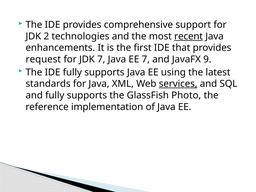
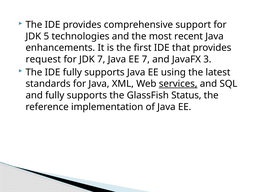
2: 2 -> 5
recent underline: present -> none
9: 9 -> 3
Photo: Photo -> Status
